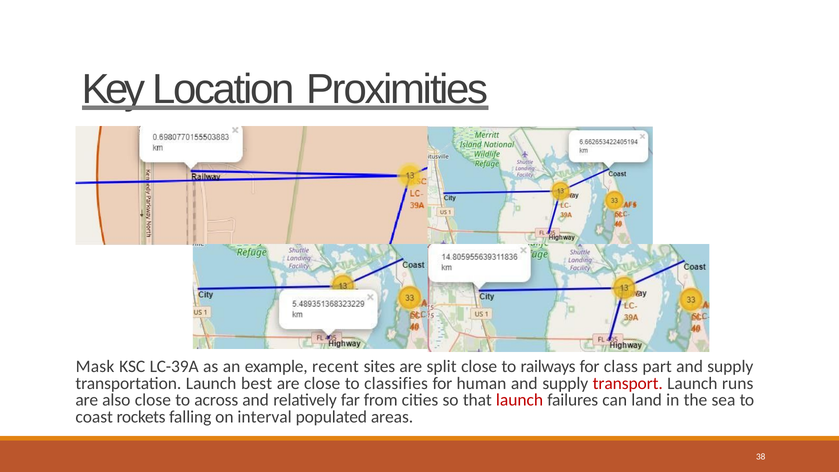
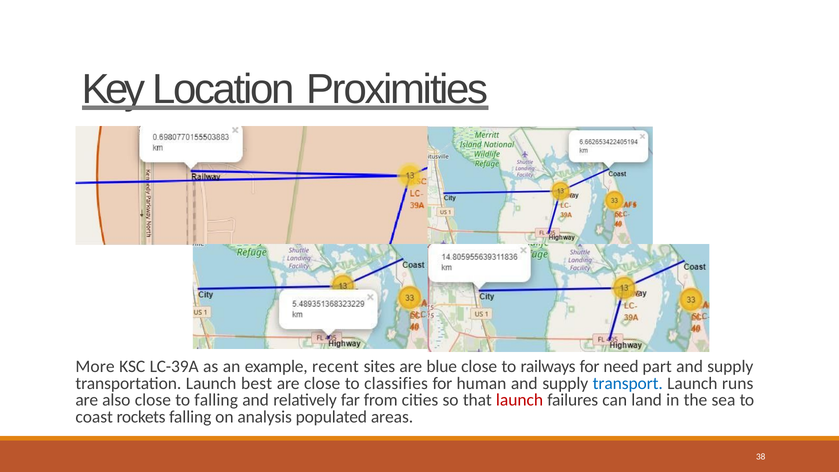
Mask: Mask -> More
split: split -> blue
class: class -> need
transport colour: red -> blue
to across: across -> falling
interval: interval -> analysis
